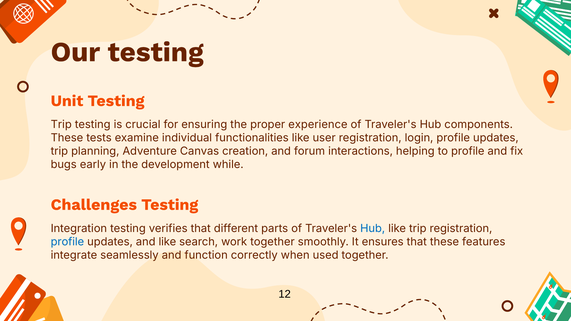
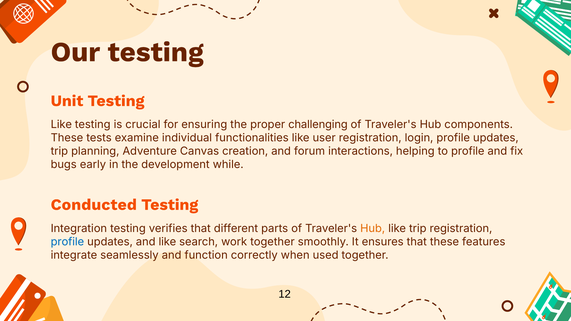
Trip at (61, 125): Trip -> Like
experience: experience -> challenging
Challenges: Challenges -> Conducted
Hub at (373, 229) colour: blue -> orange
